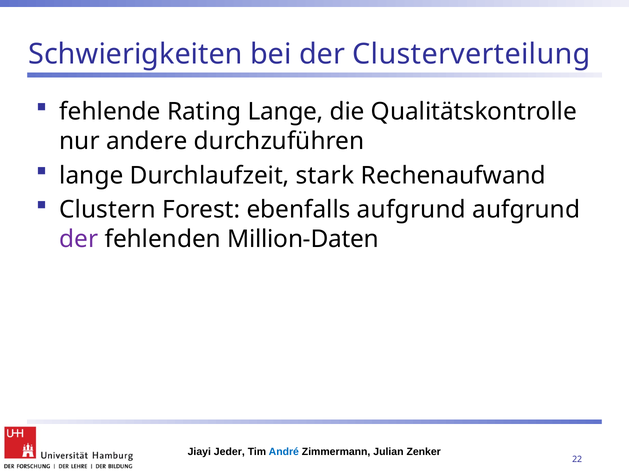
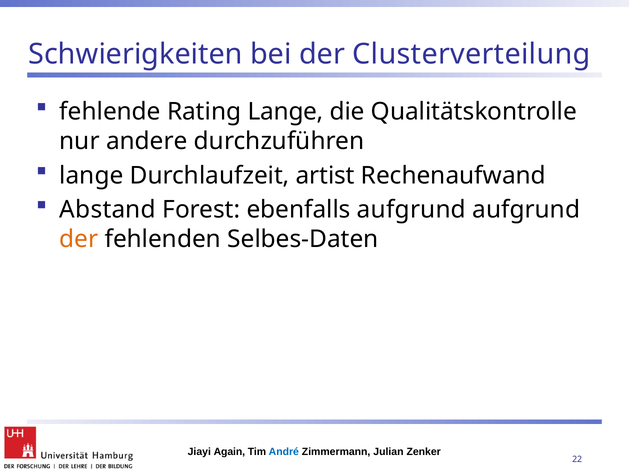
stark: stark -> artist
Clustern: Clustern -> Abstand
der at (79, 239) colour: purple -> orange
Million-Daten: Million-Daten -> Selbes-Daten
Jeder: Jeder -> Again
